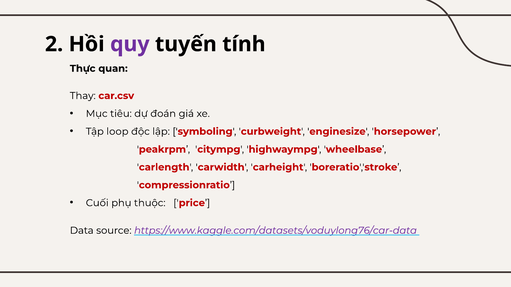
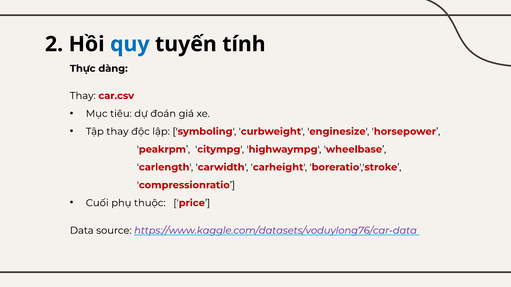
quy colour: purple -> blue
quan: quan -> dàng
Tập loop: loop -> thay
